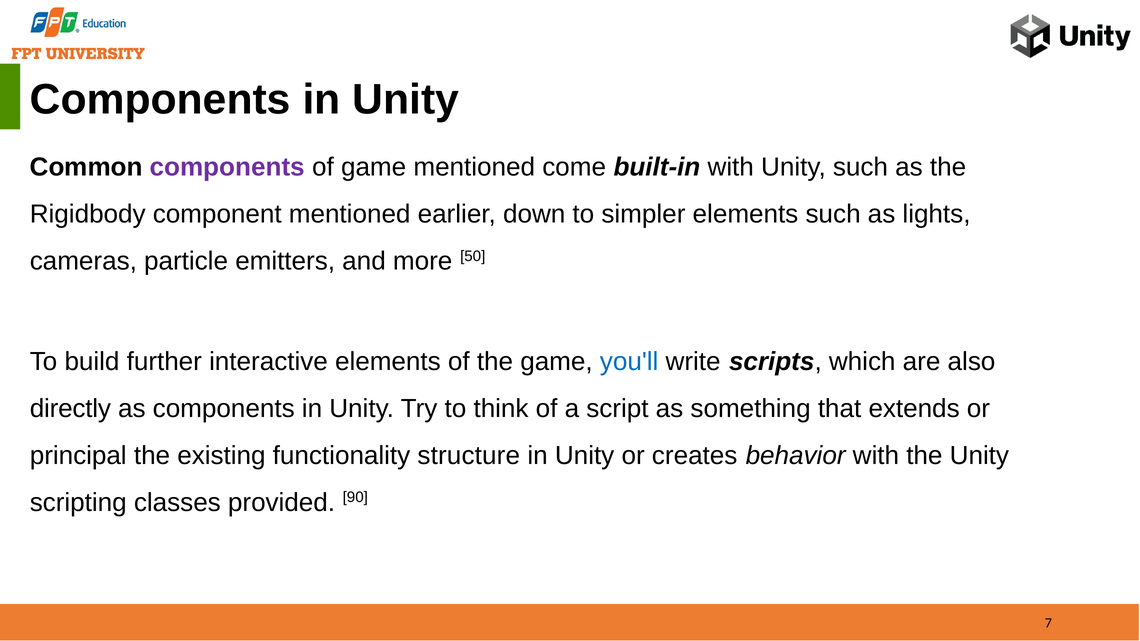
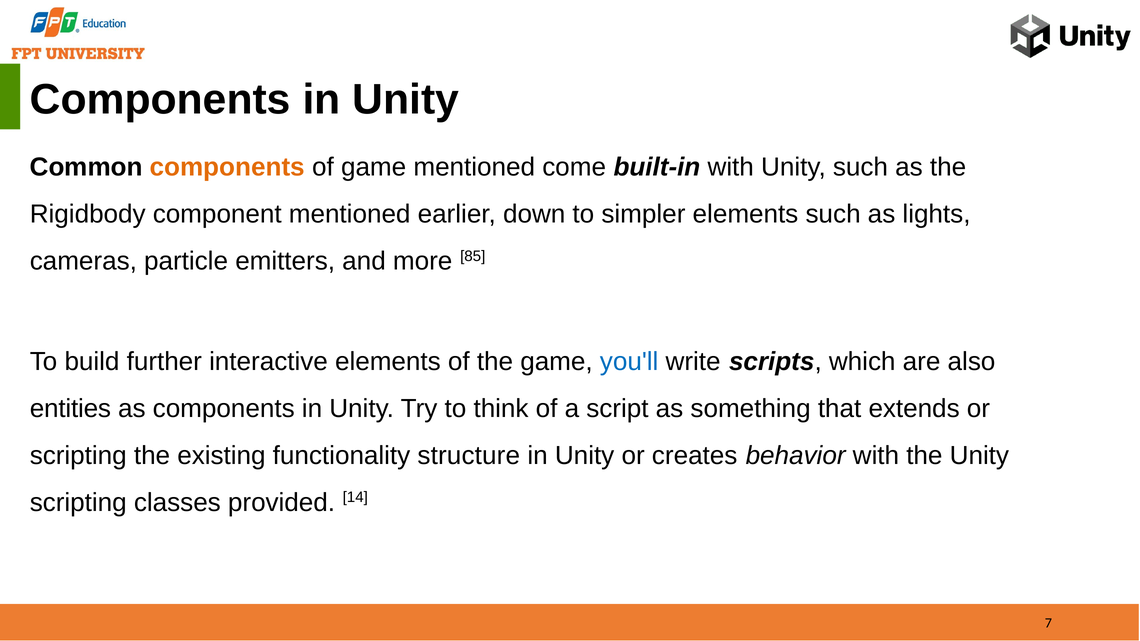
components at (227, 167) colour: purple -> orange
50: 50 -> 85
directly: directly -> entities
principal at (78, 456): principal -> scripting
90: 90 -> 14
